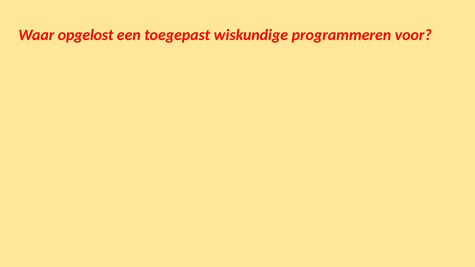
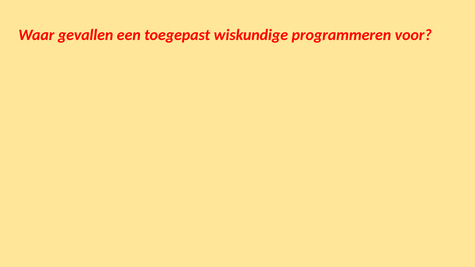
opgelost: opgelost -> gevallen
